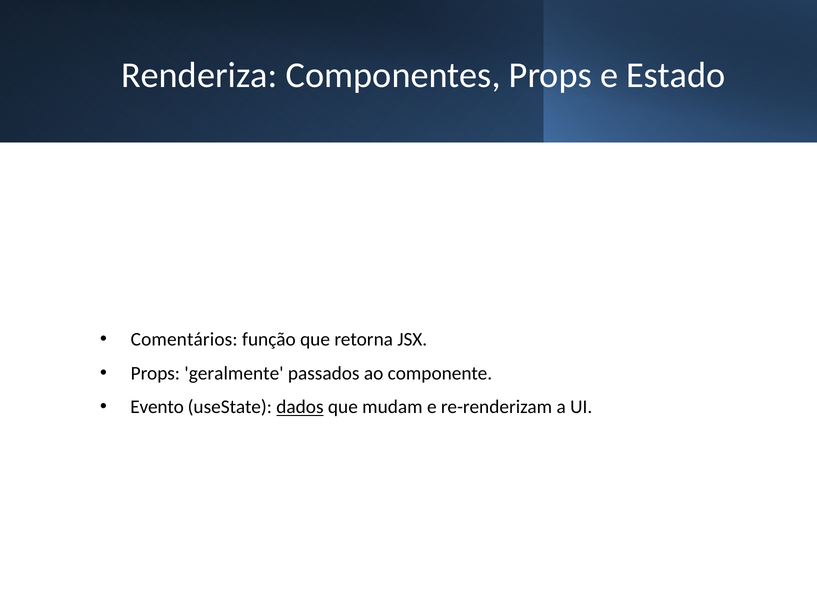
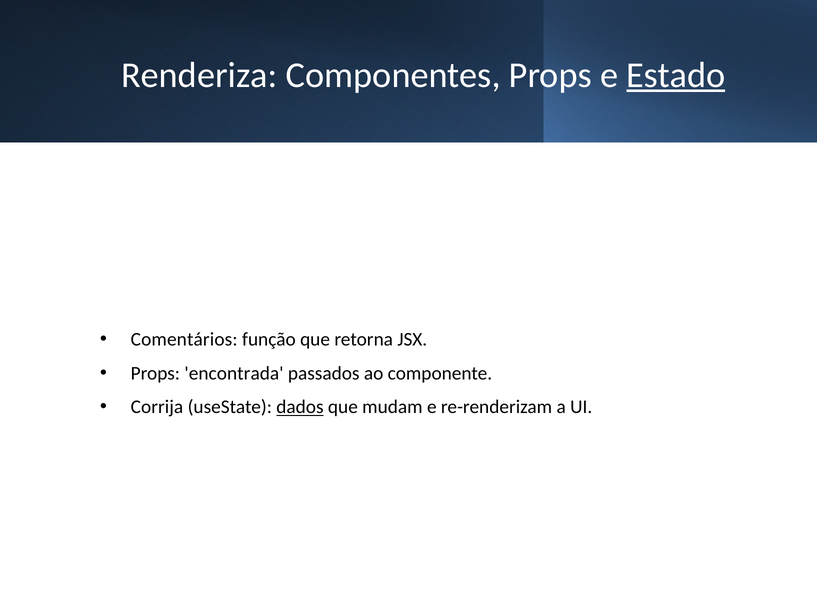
Estado underline: none -> present
geralmente: geralmente -> encontrada
Evento: Evento -> Corrija
